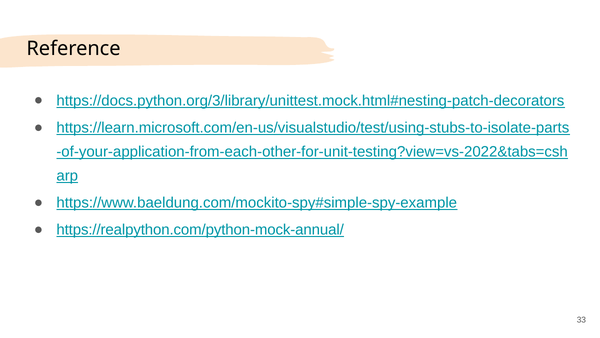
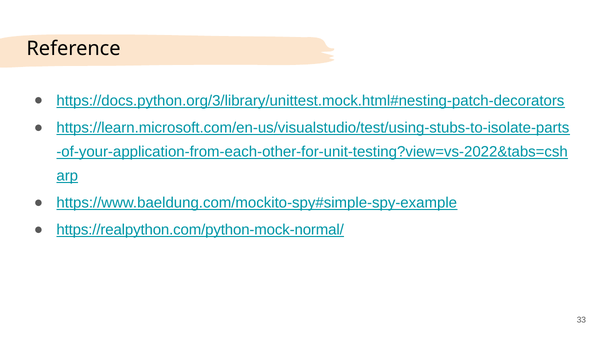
https://realpython.com/python-mock-annual/: https://realpython.com/python-mock-annual/ -> https://realpython.com/python-mock-normal/
